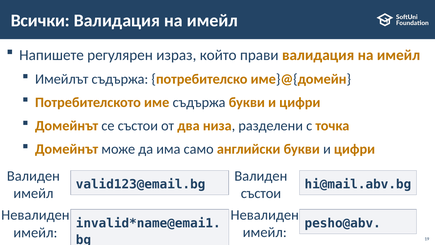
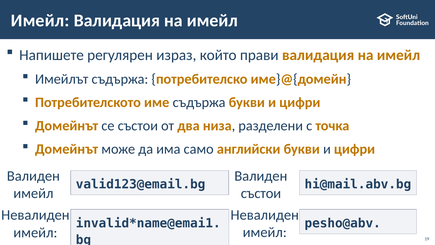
Всички at (40, 21): Всички -> Имейл
